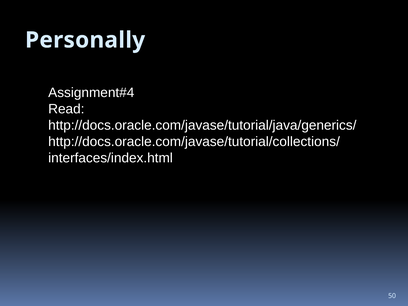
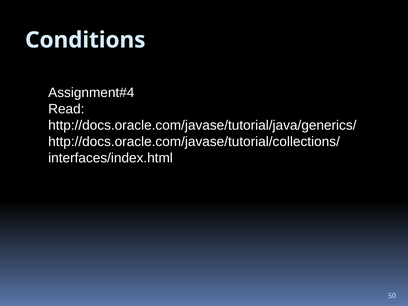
Personally: Personally -> Conditions
